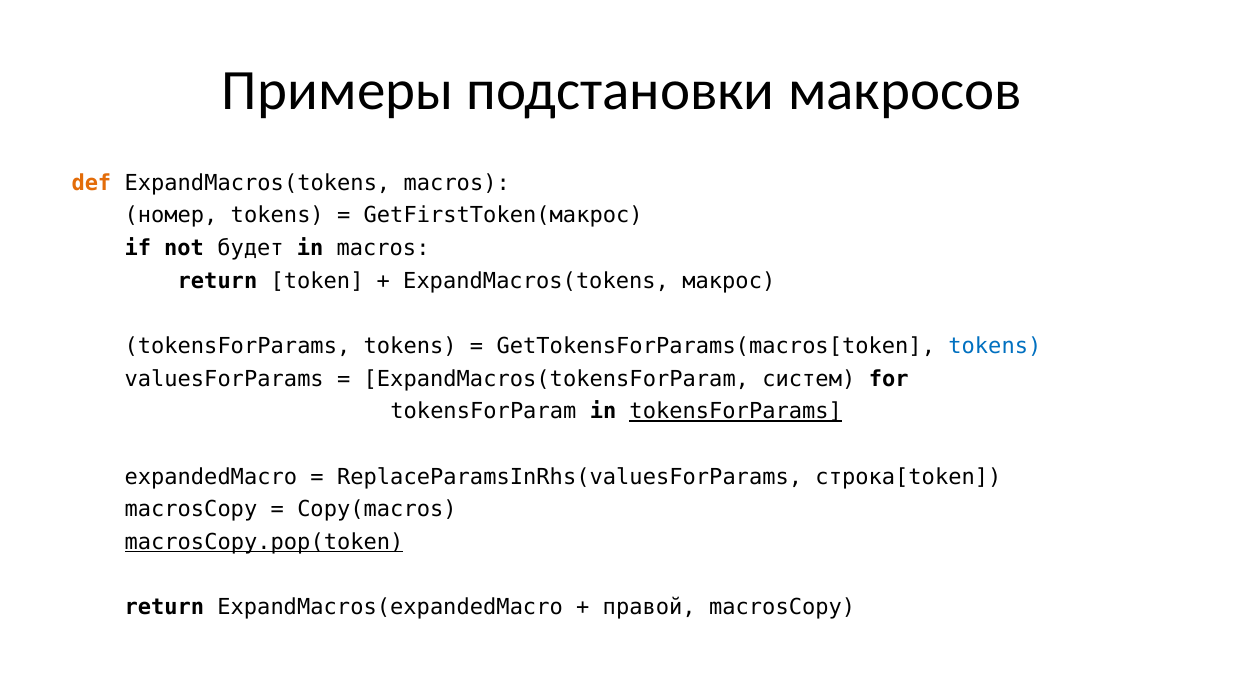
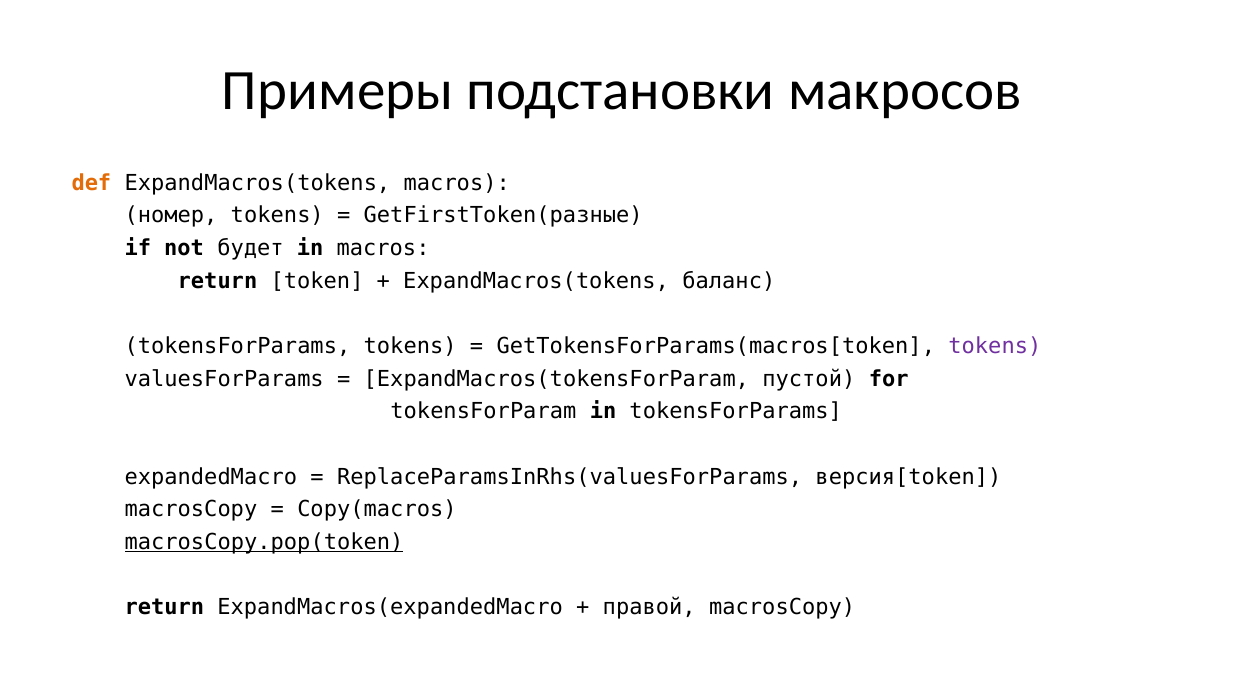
GetFirstToken(макрос: GetFirstToken(макрос -> GetFirstToken(разные
макрос: макрос -> баланс
tokens at (995, 346) colour: blue -> purple
систем: систем -> пустой
tokensForParams at (736, 411) underline: present -> none
строка[token: строка[token -> версия[token
